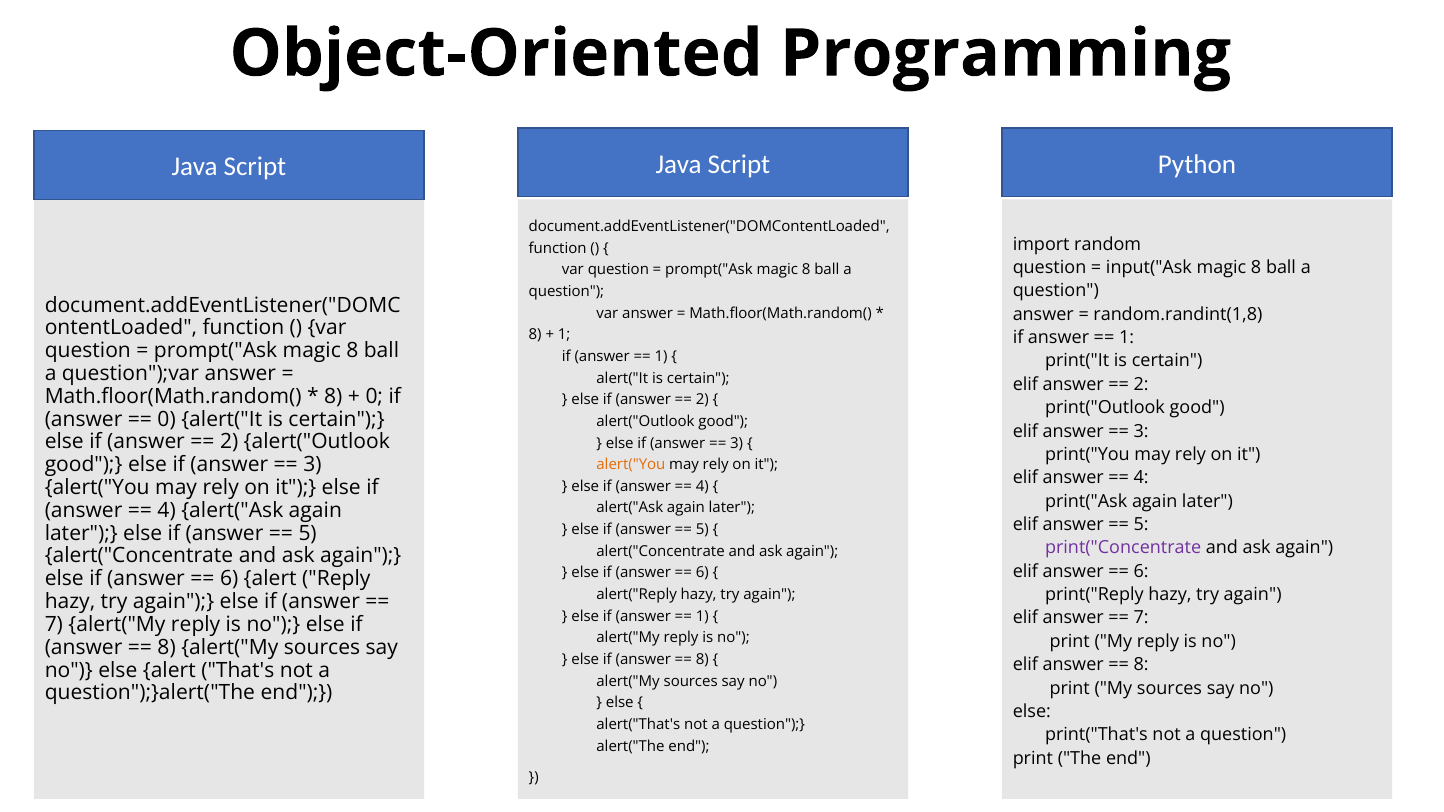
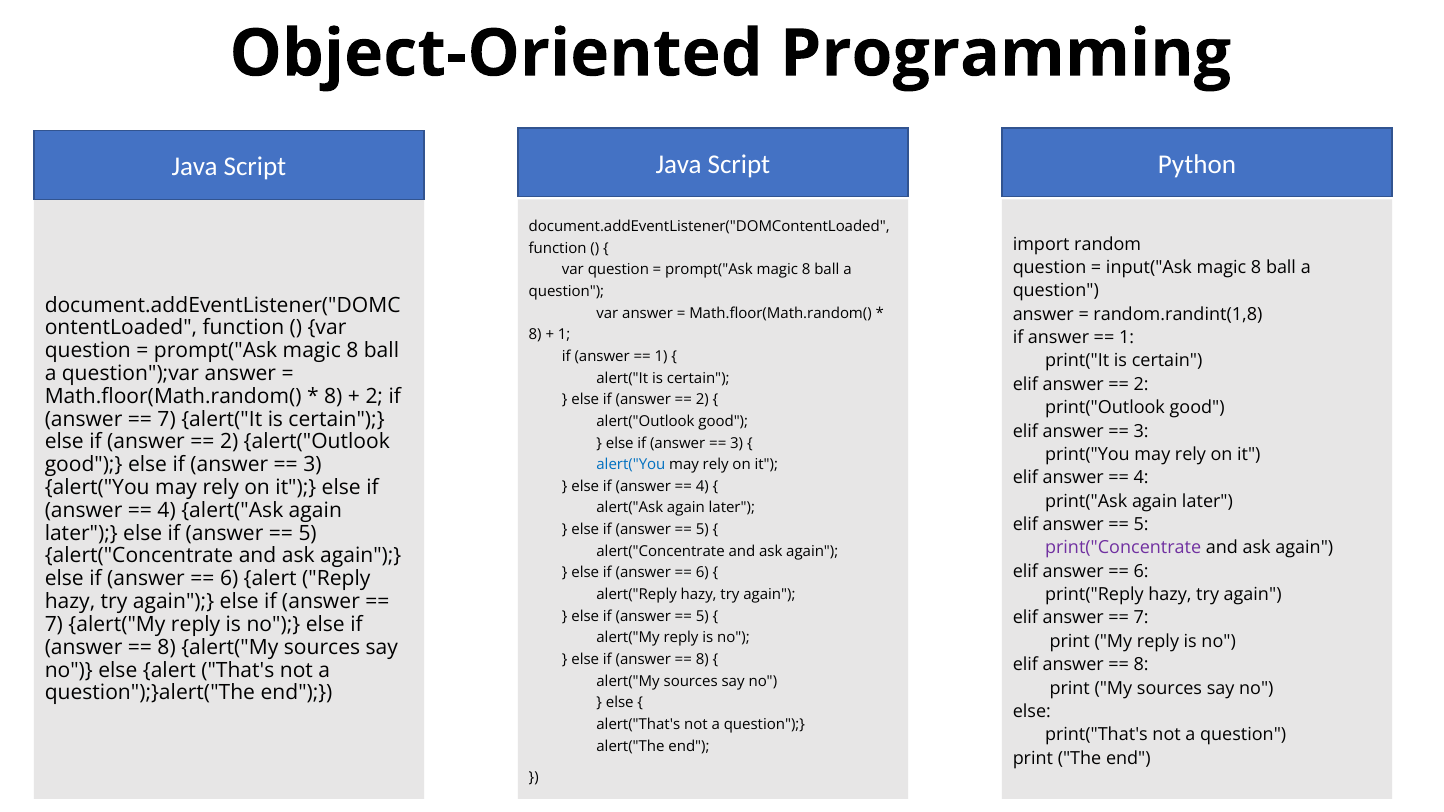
0 at (374, 397): 0 -> 2
0 at (167, 419): 0 -> 7
alert("You at (631, 465) colour: orange -> blue
1 at (702, 616): 1 -> 5
